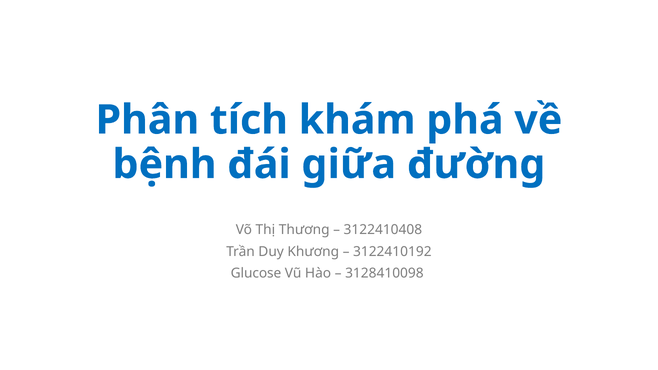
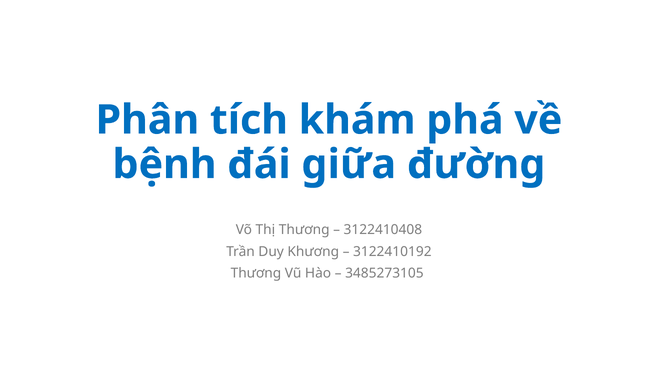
Glucose at (256, 273): Glucose -> Thương
3128410098: 3128410098 -> 3485273105
